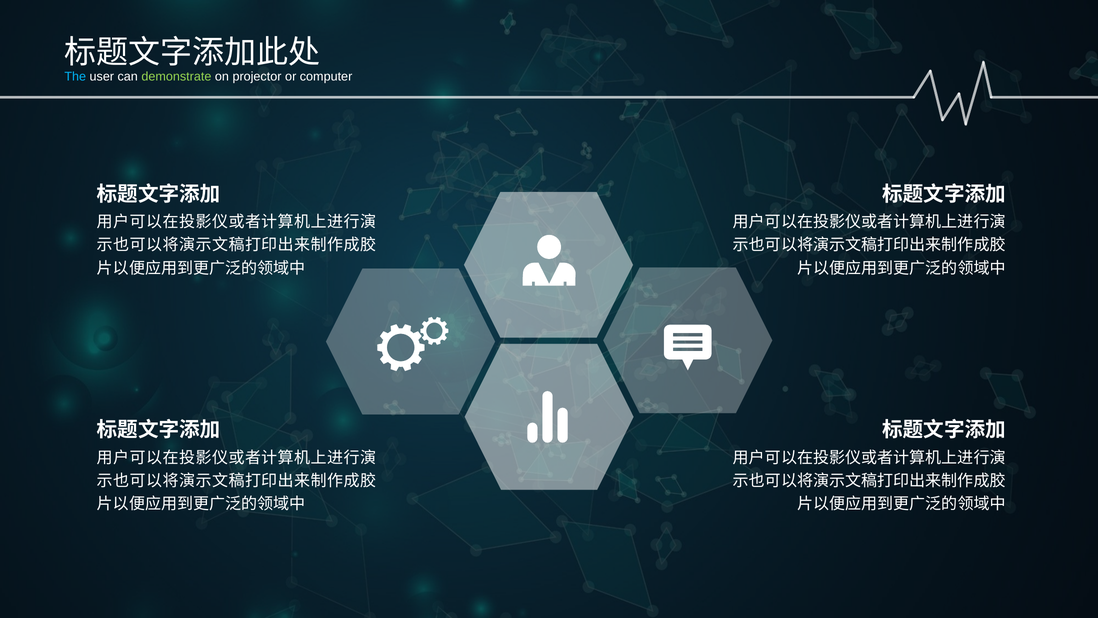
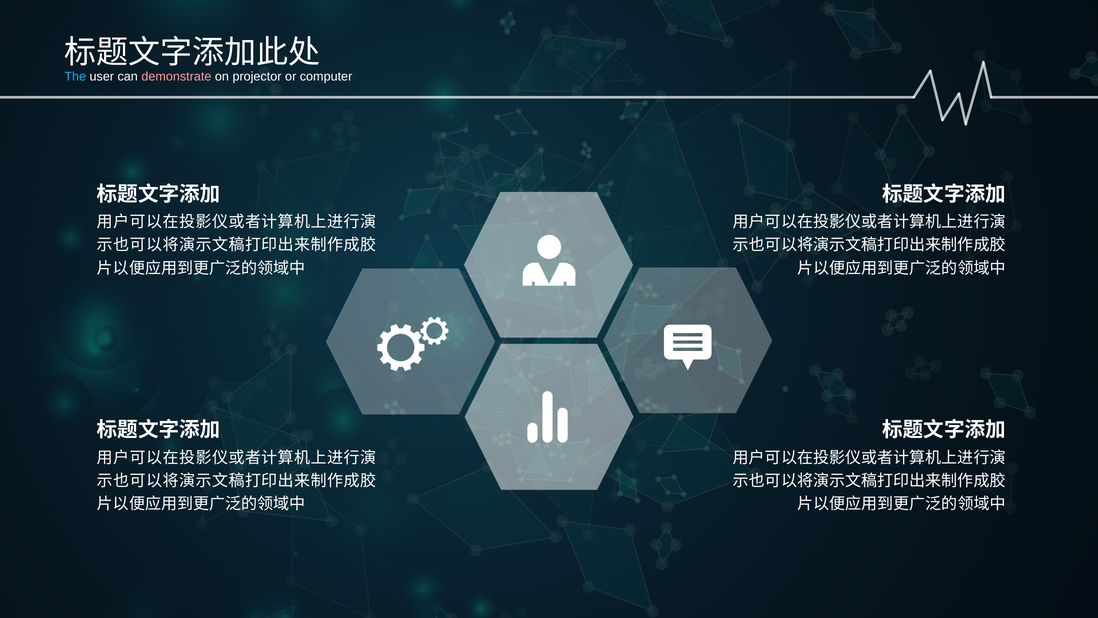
demonstrate colour: light green -> pink
